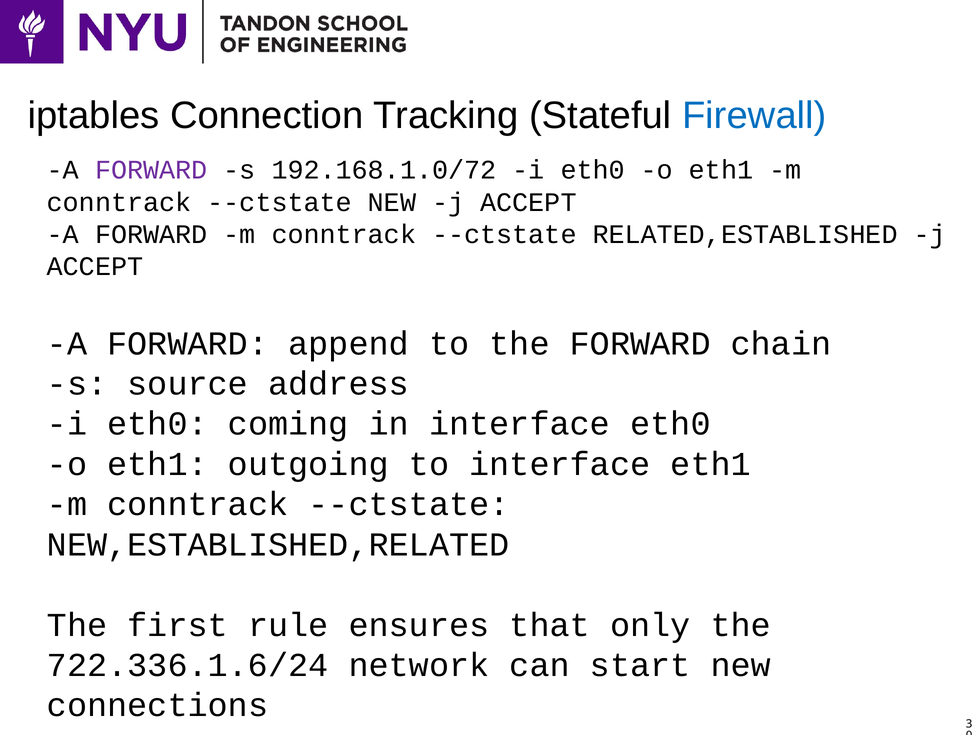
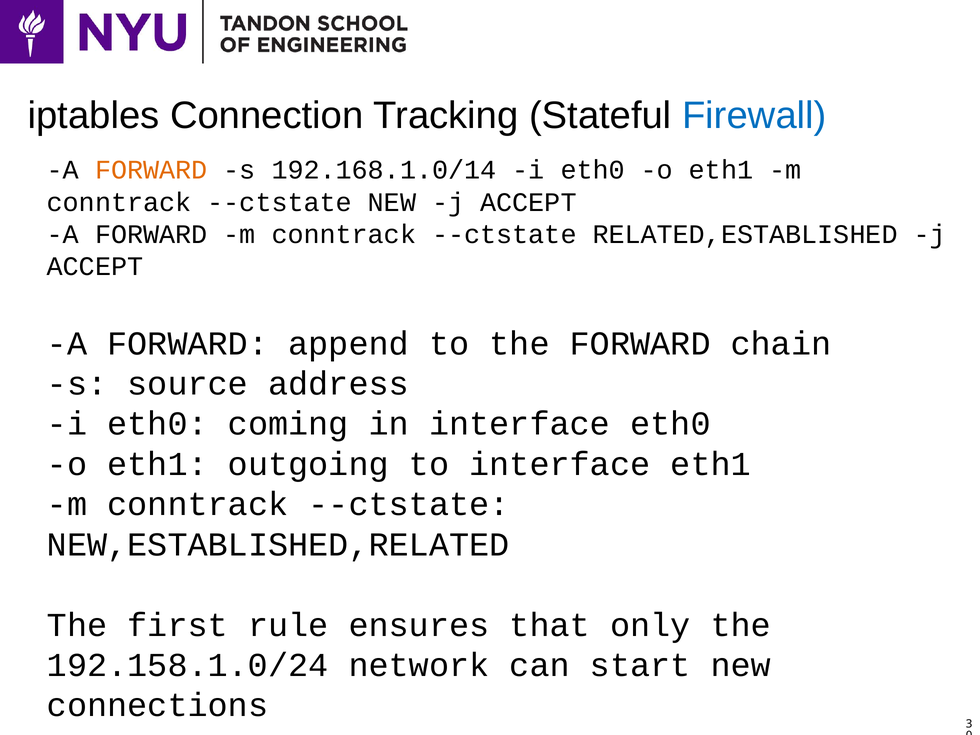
FORWARD at (151, 170) colour: purple -> orange
192.168.1.0/72: 192.168.1.0/72 -> 192.168.1.0/14
722.336.1.6/24: 722.336.1.6/24 -> 192.158.1.0/24
